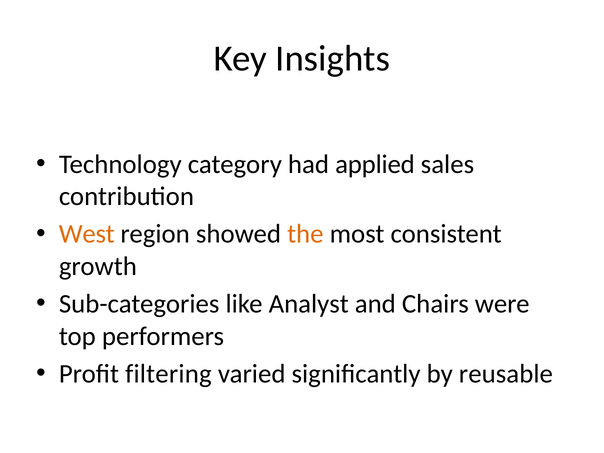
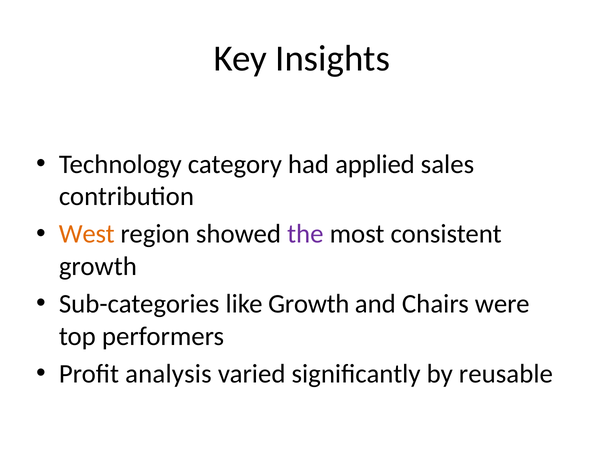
the colour: orange -> purple
like Analyst: Analyst -> Growth
filtering: filtering -> analysis
